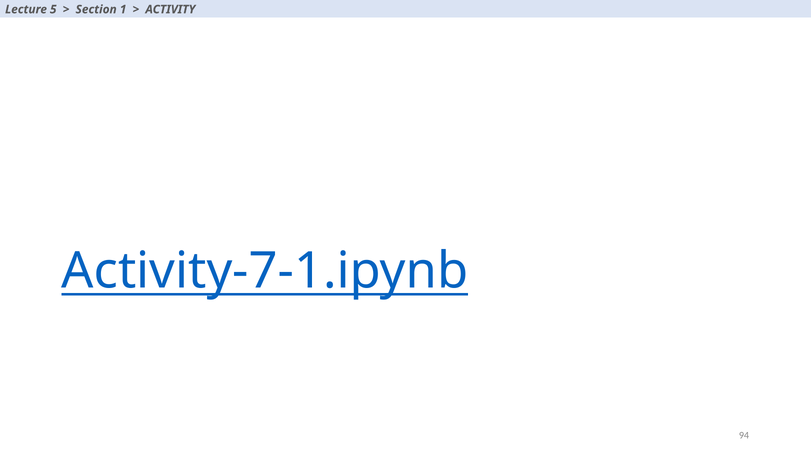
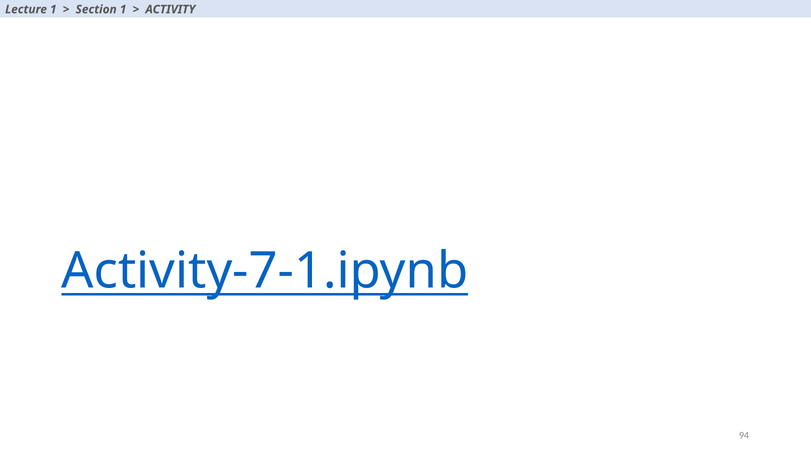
Lecture 5: 5 -> 1
